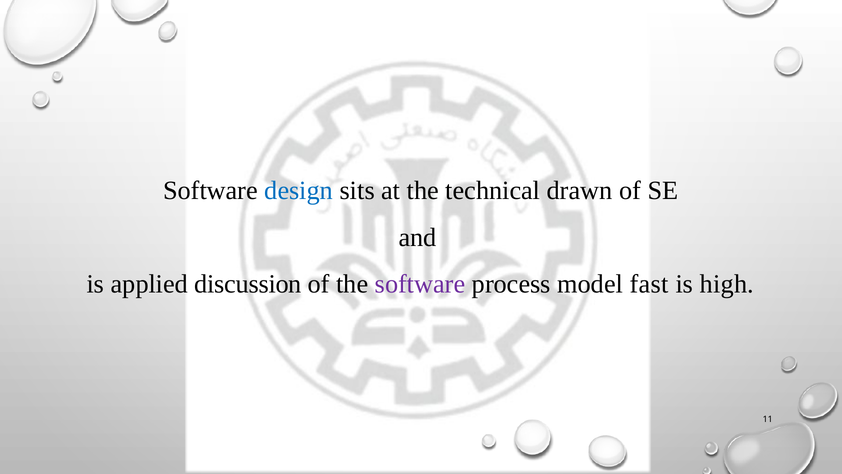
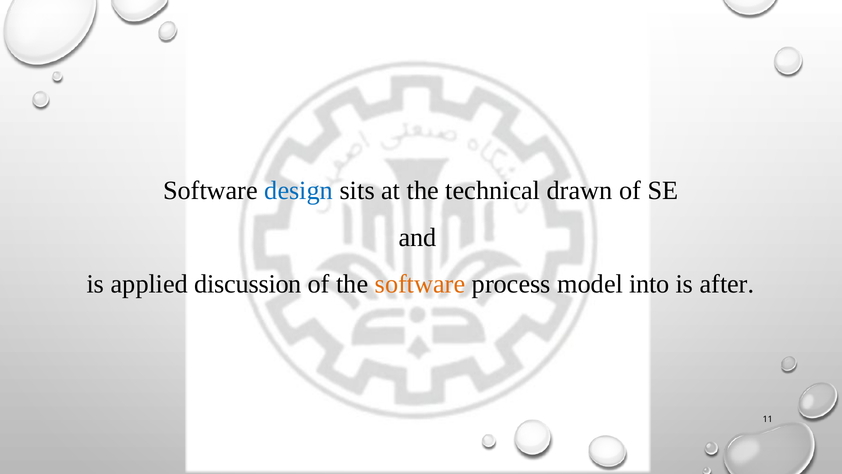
software at (420, 284) colour: purple -> orange
fast: fast -> into
high: high -> after
